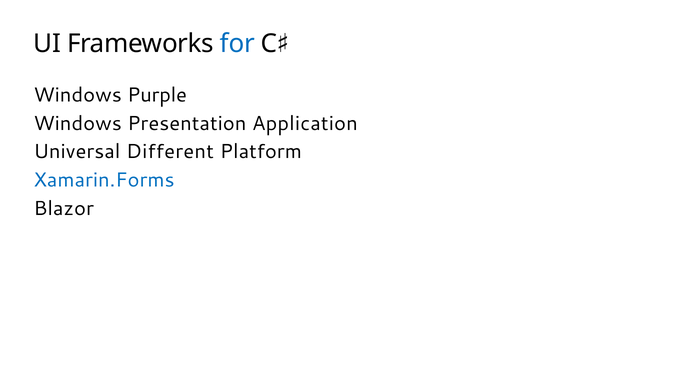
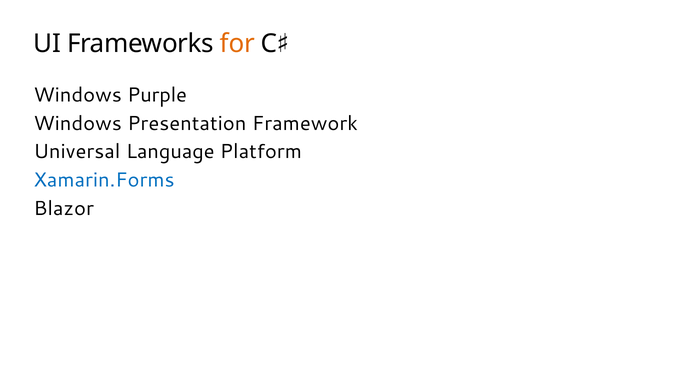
for colour: blue -> orange
Application: Application -> Framework
Different: Different -> Language
